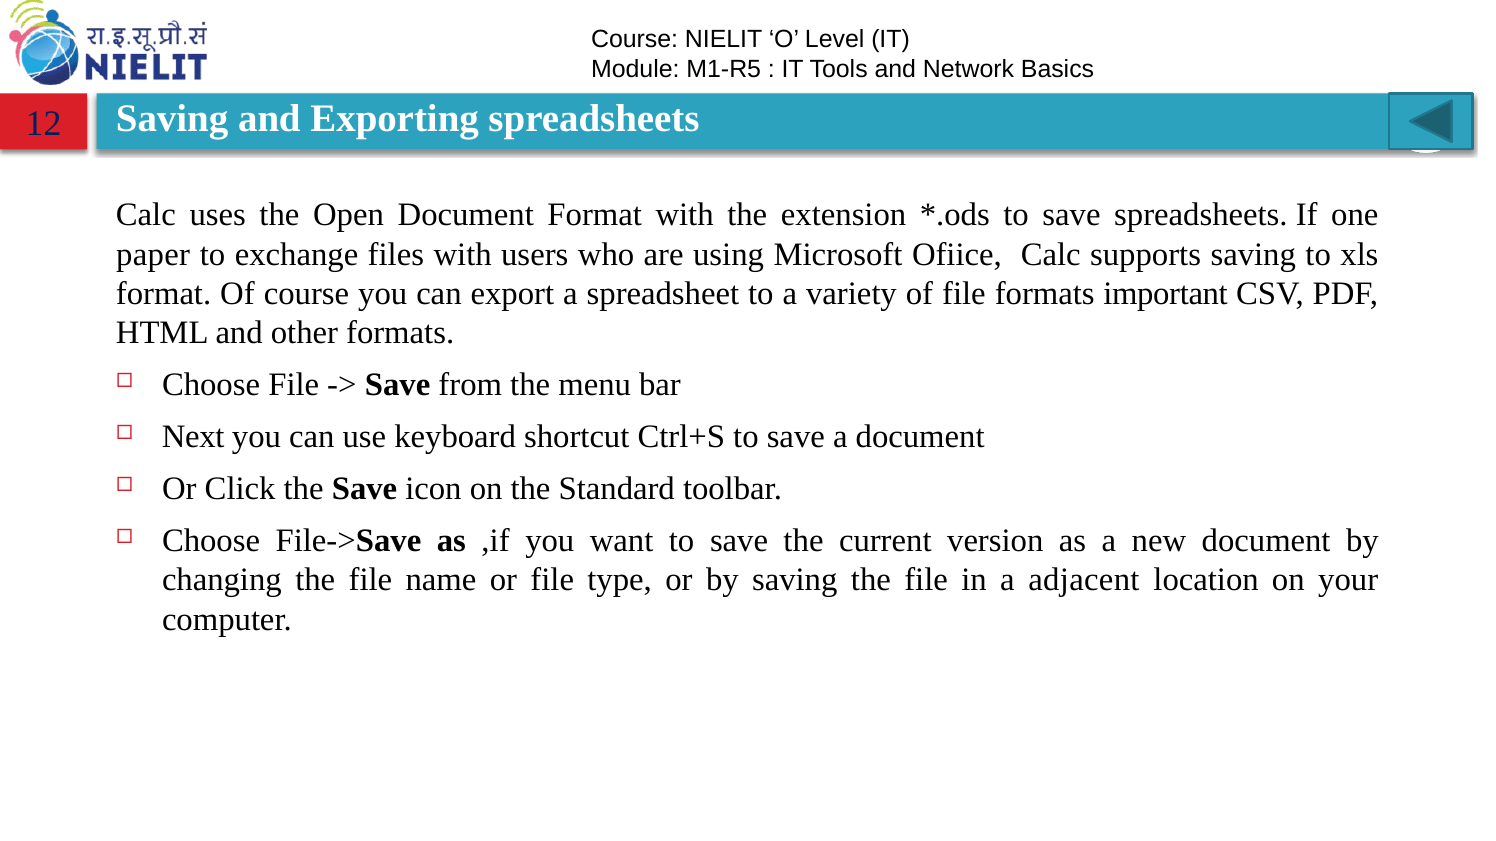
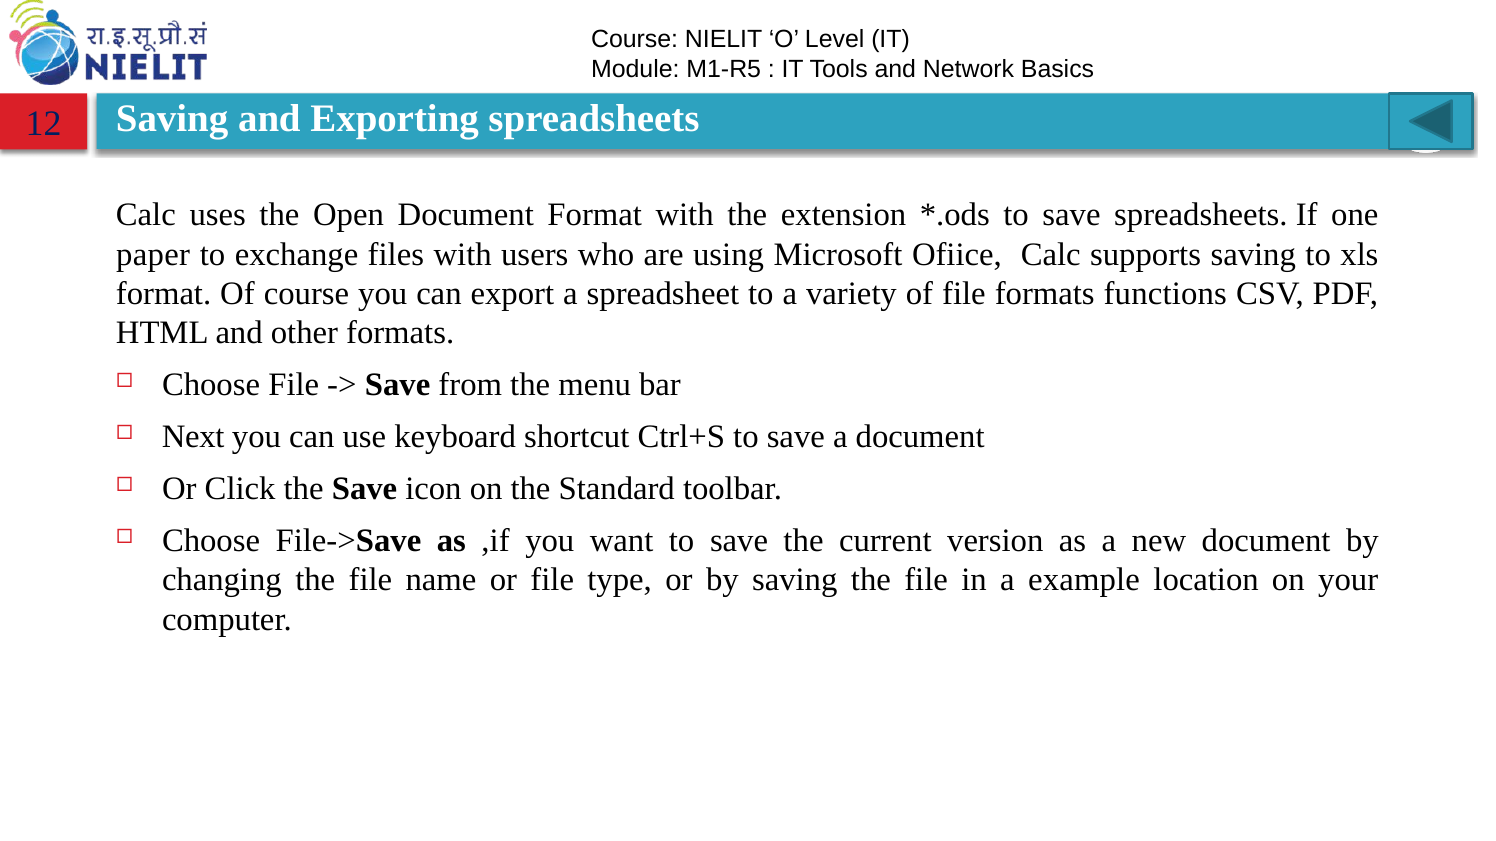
important: important -> functions
adjacent: adjacent -> example
